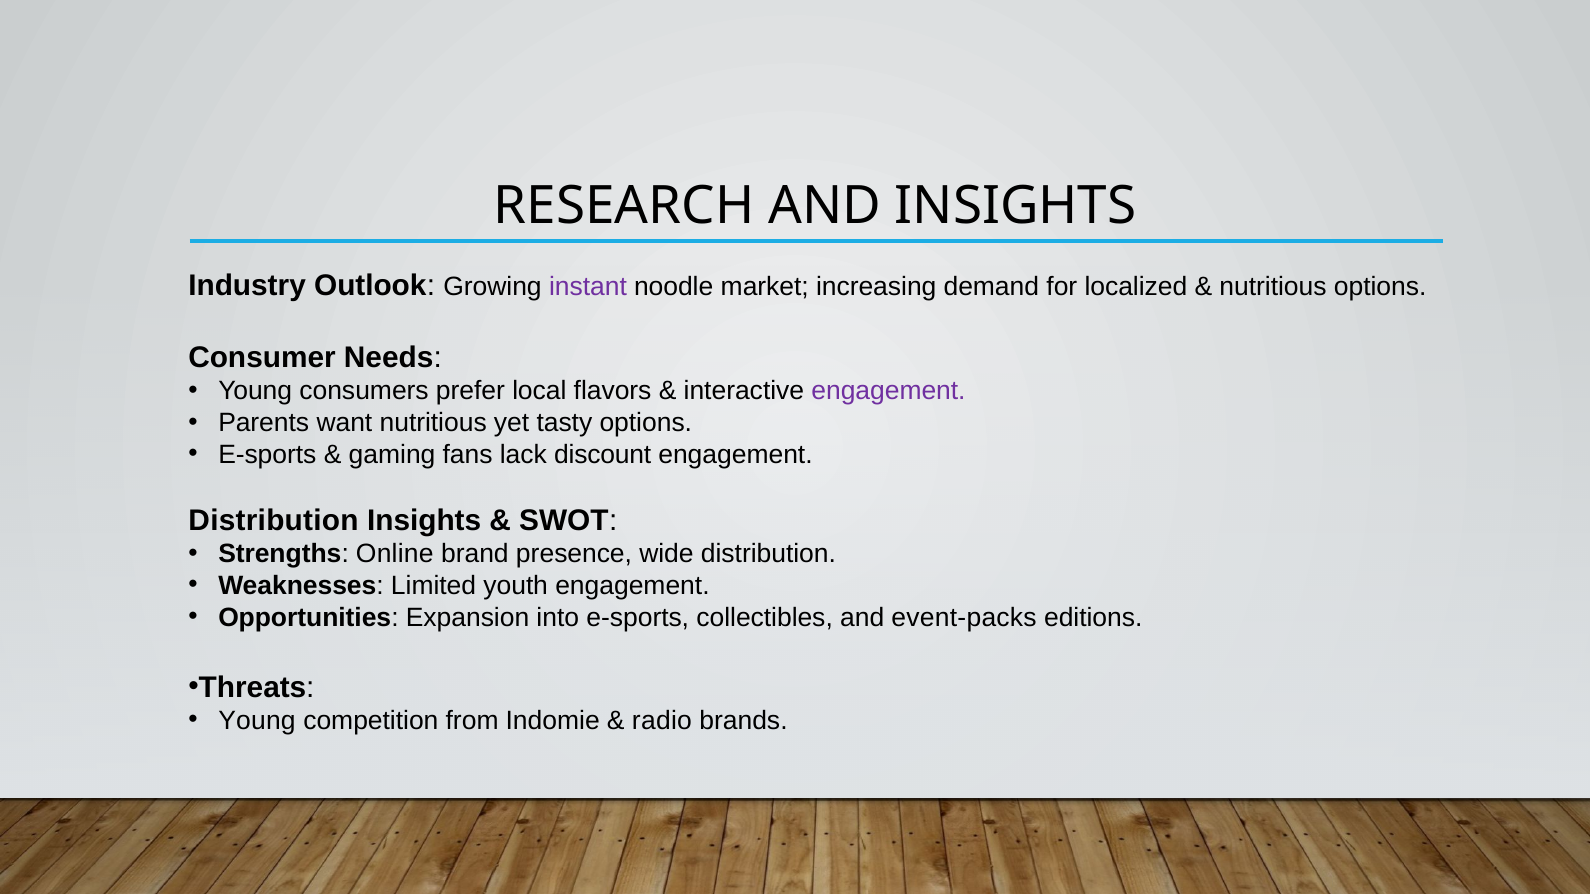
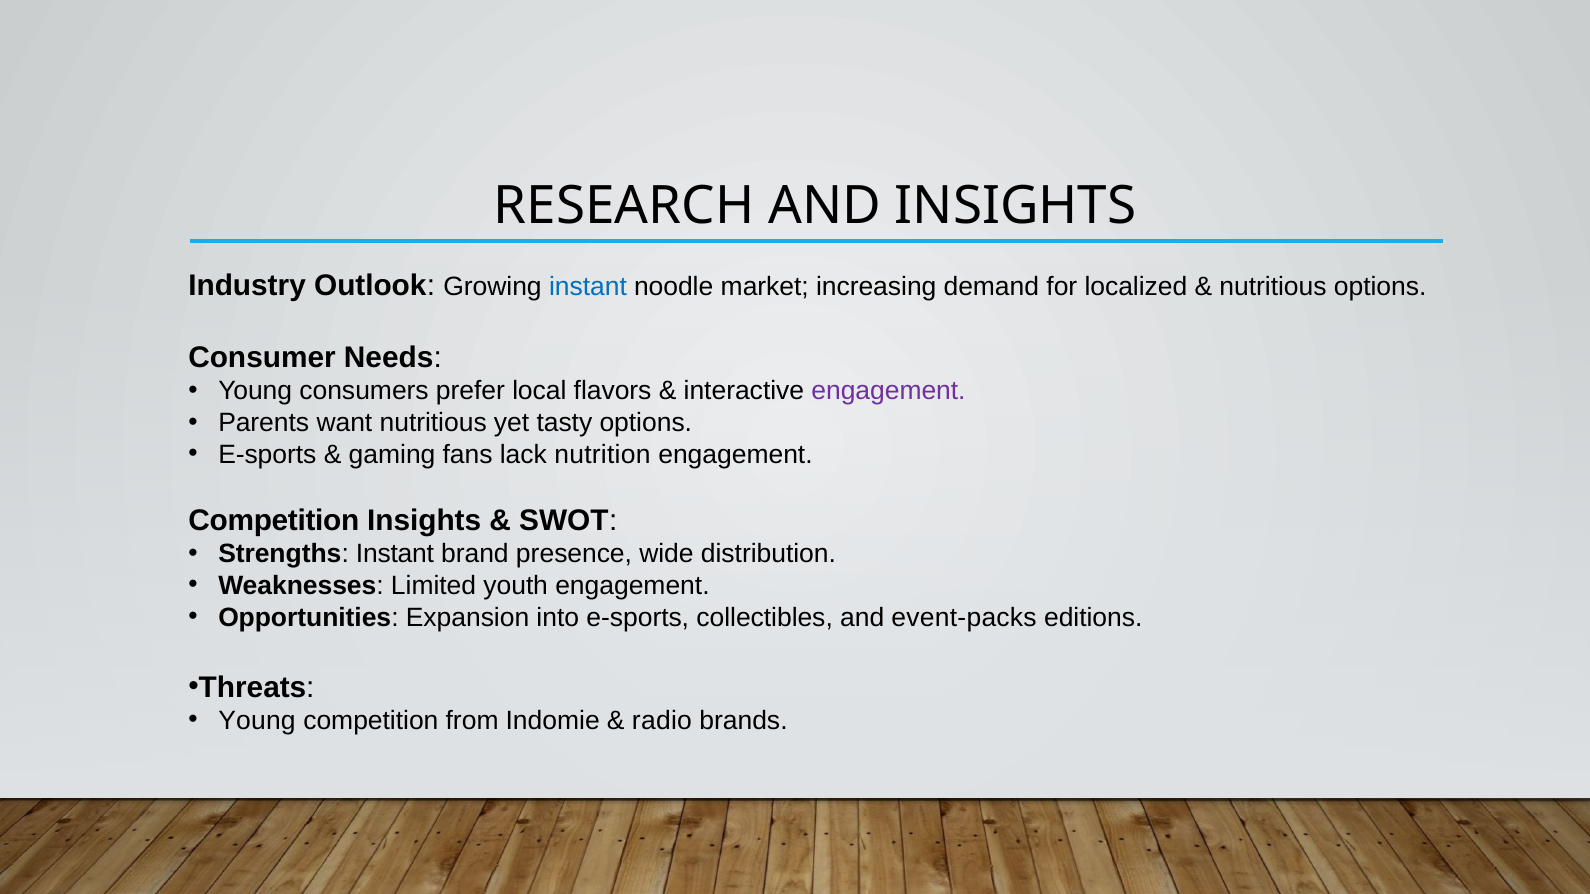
instant at (588, 287) colour: purple -> blue
discount: discount -> nutrition
Distribution at (274, 521): Distribution -> Competition
Strengths Online: Online -> Instant
